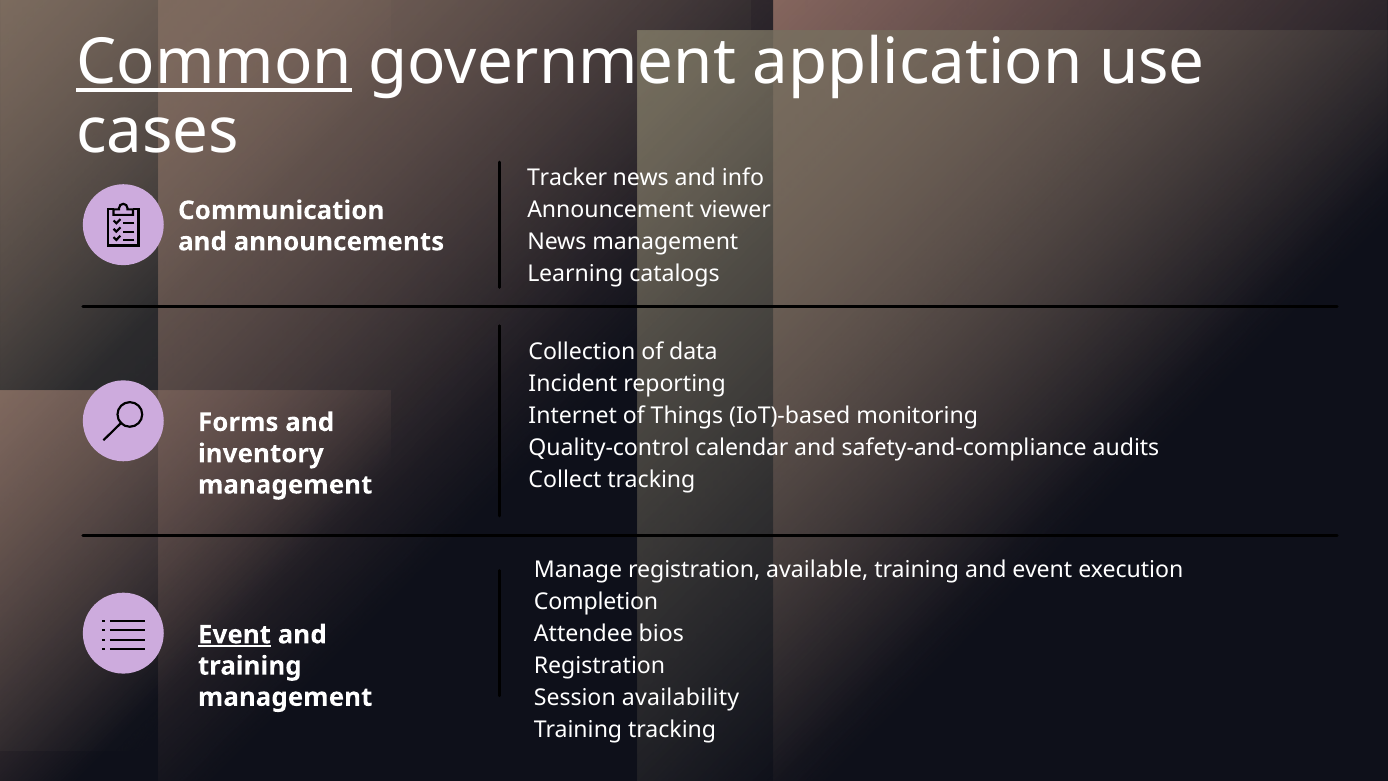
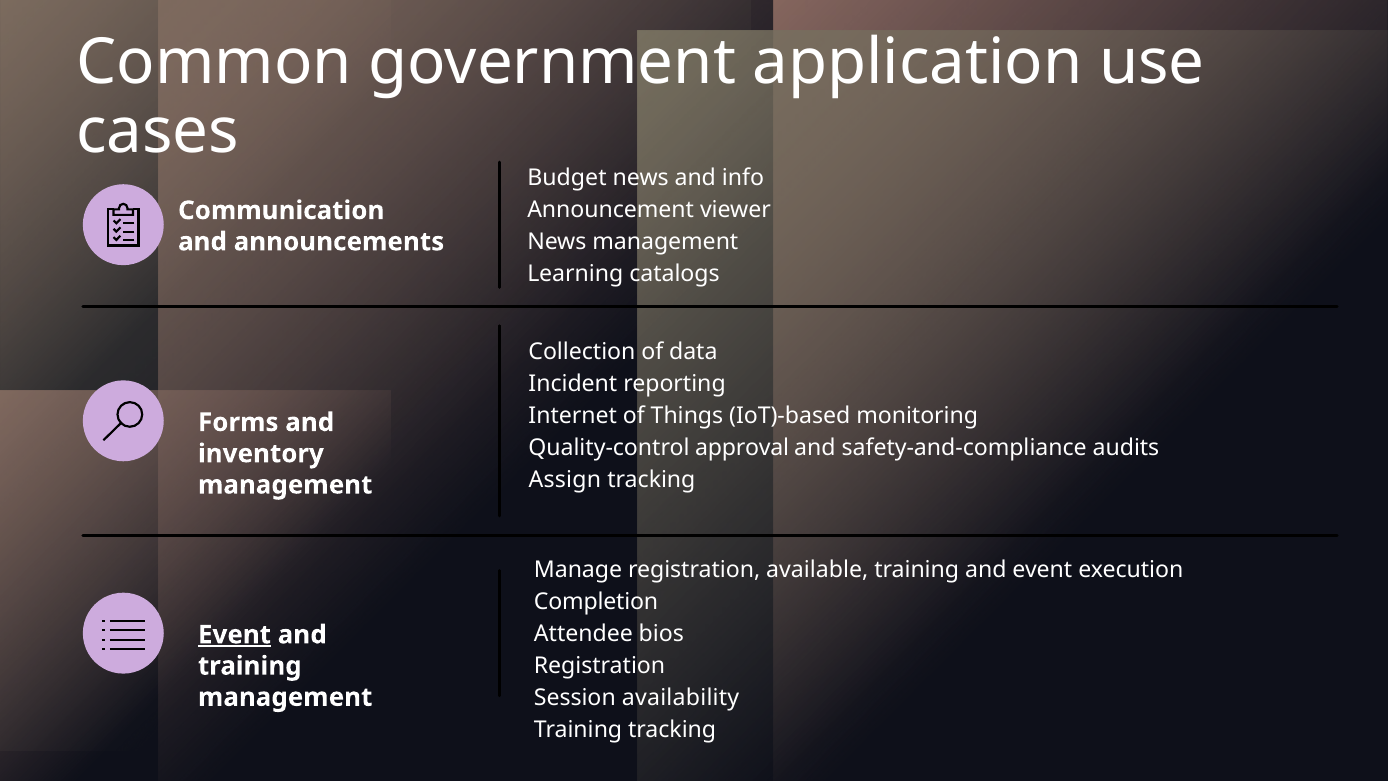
Common underline: present -> none
Tracker: Tracker -> Budget
calendar: calendar -> approval
Collect: Collect -> Assign
